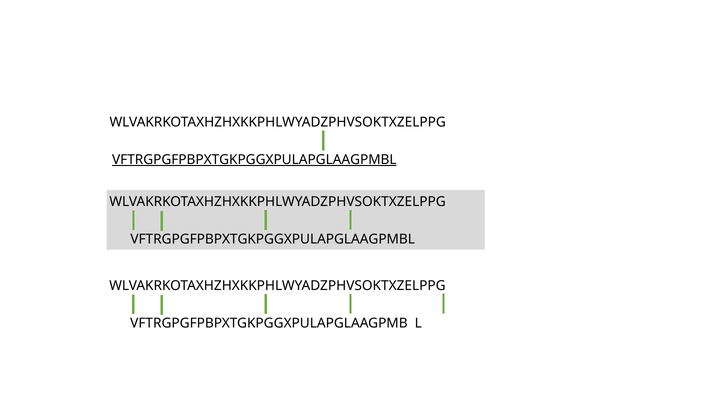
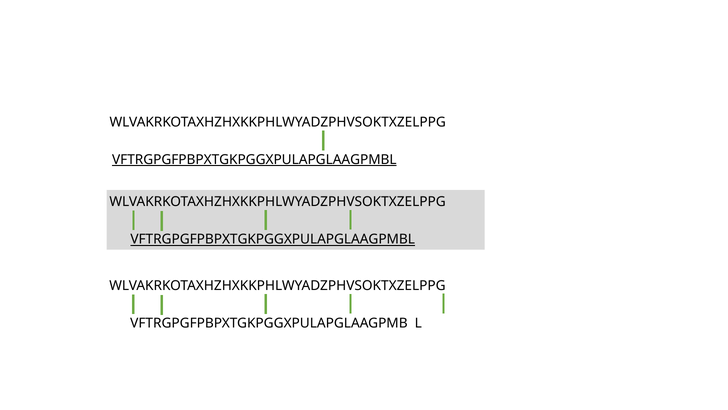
VFTRGPGFPBPXTGKPGGXPULAPGLAAGPMBL at (273, 239) underline: none -> present
